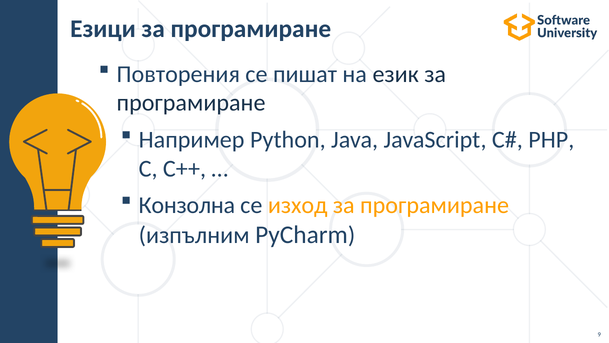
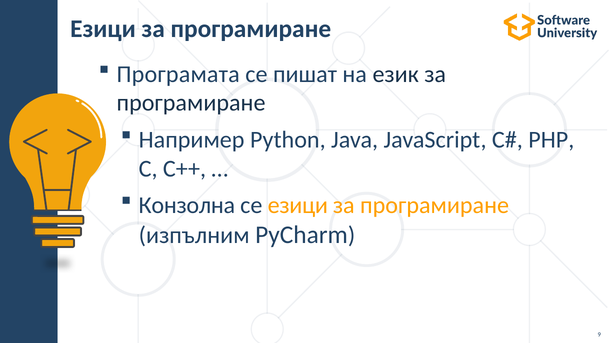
Повторения: Повторения -> Програмата
се изход: изход -> езици
